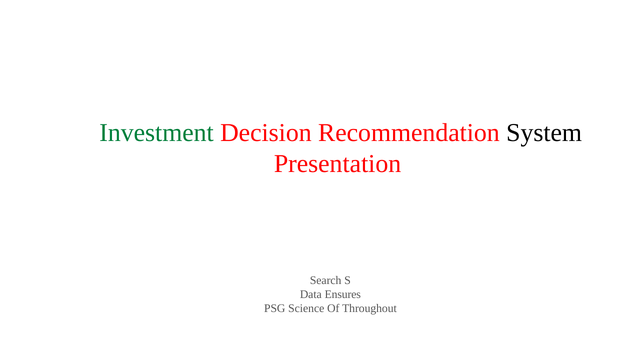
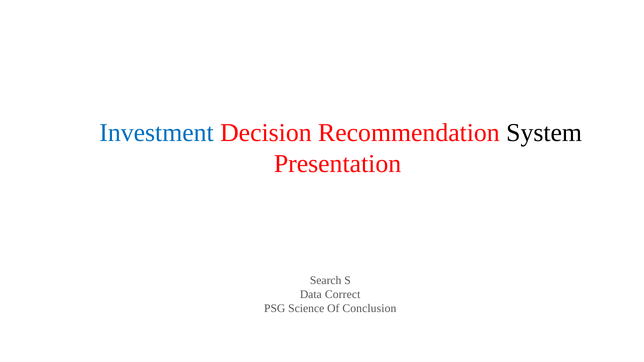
Investment colour: green -> blue
Ensures: Ensures -> Correct
Throughout: Throughout -> Conclusion
